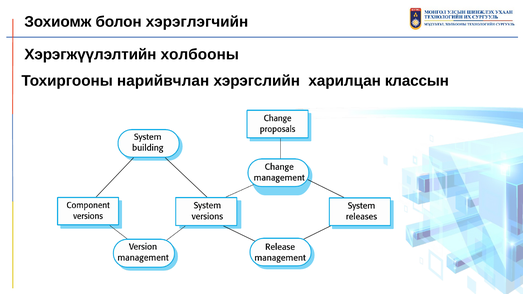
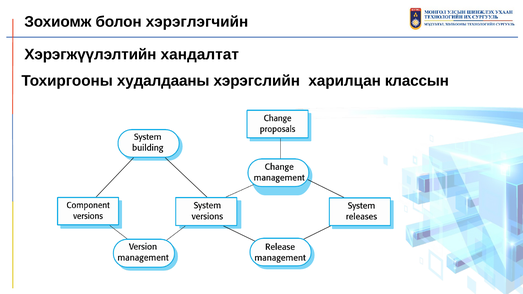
холбооны: холбооны -> хандалтат
нарийвчлан: нарийвчлан -> худалдааны
